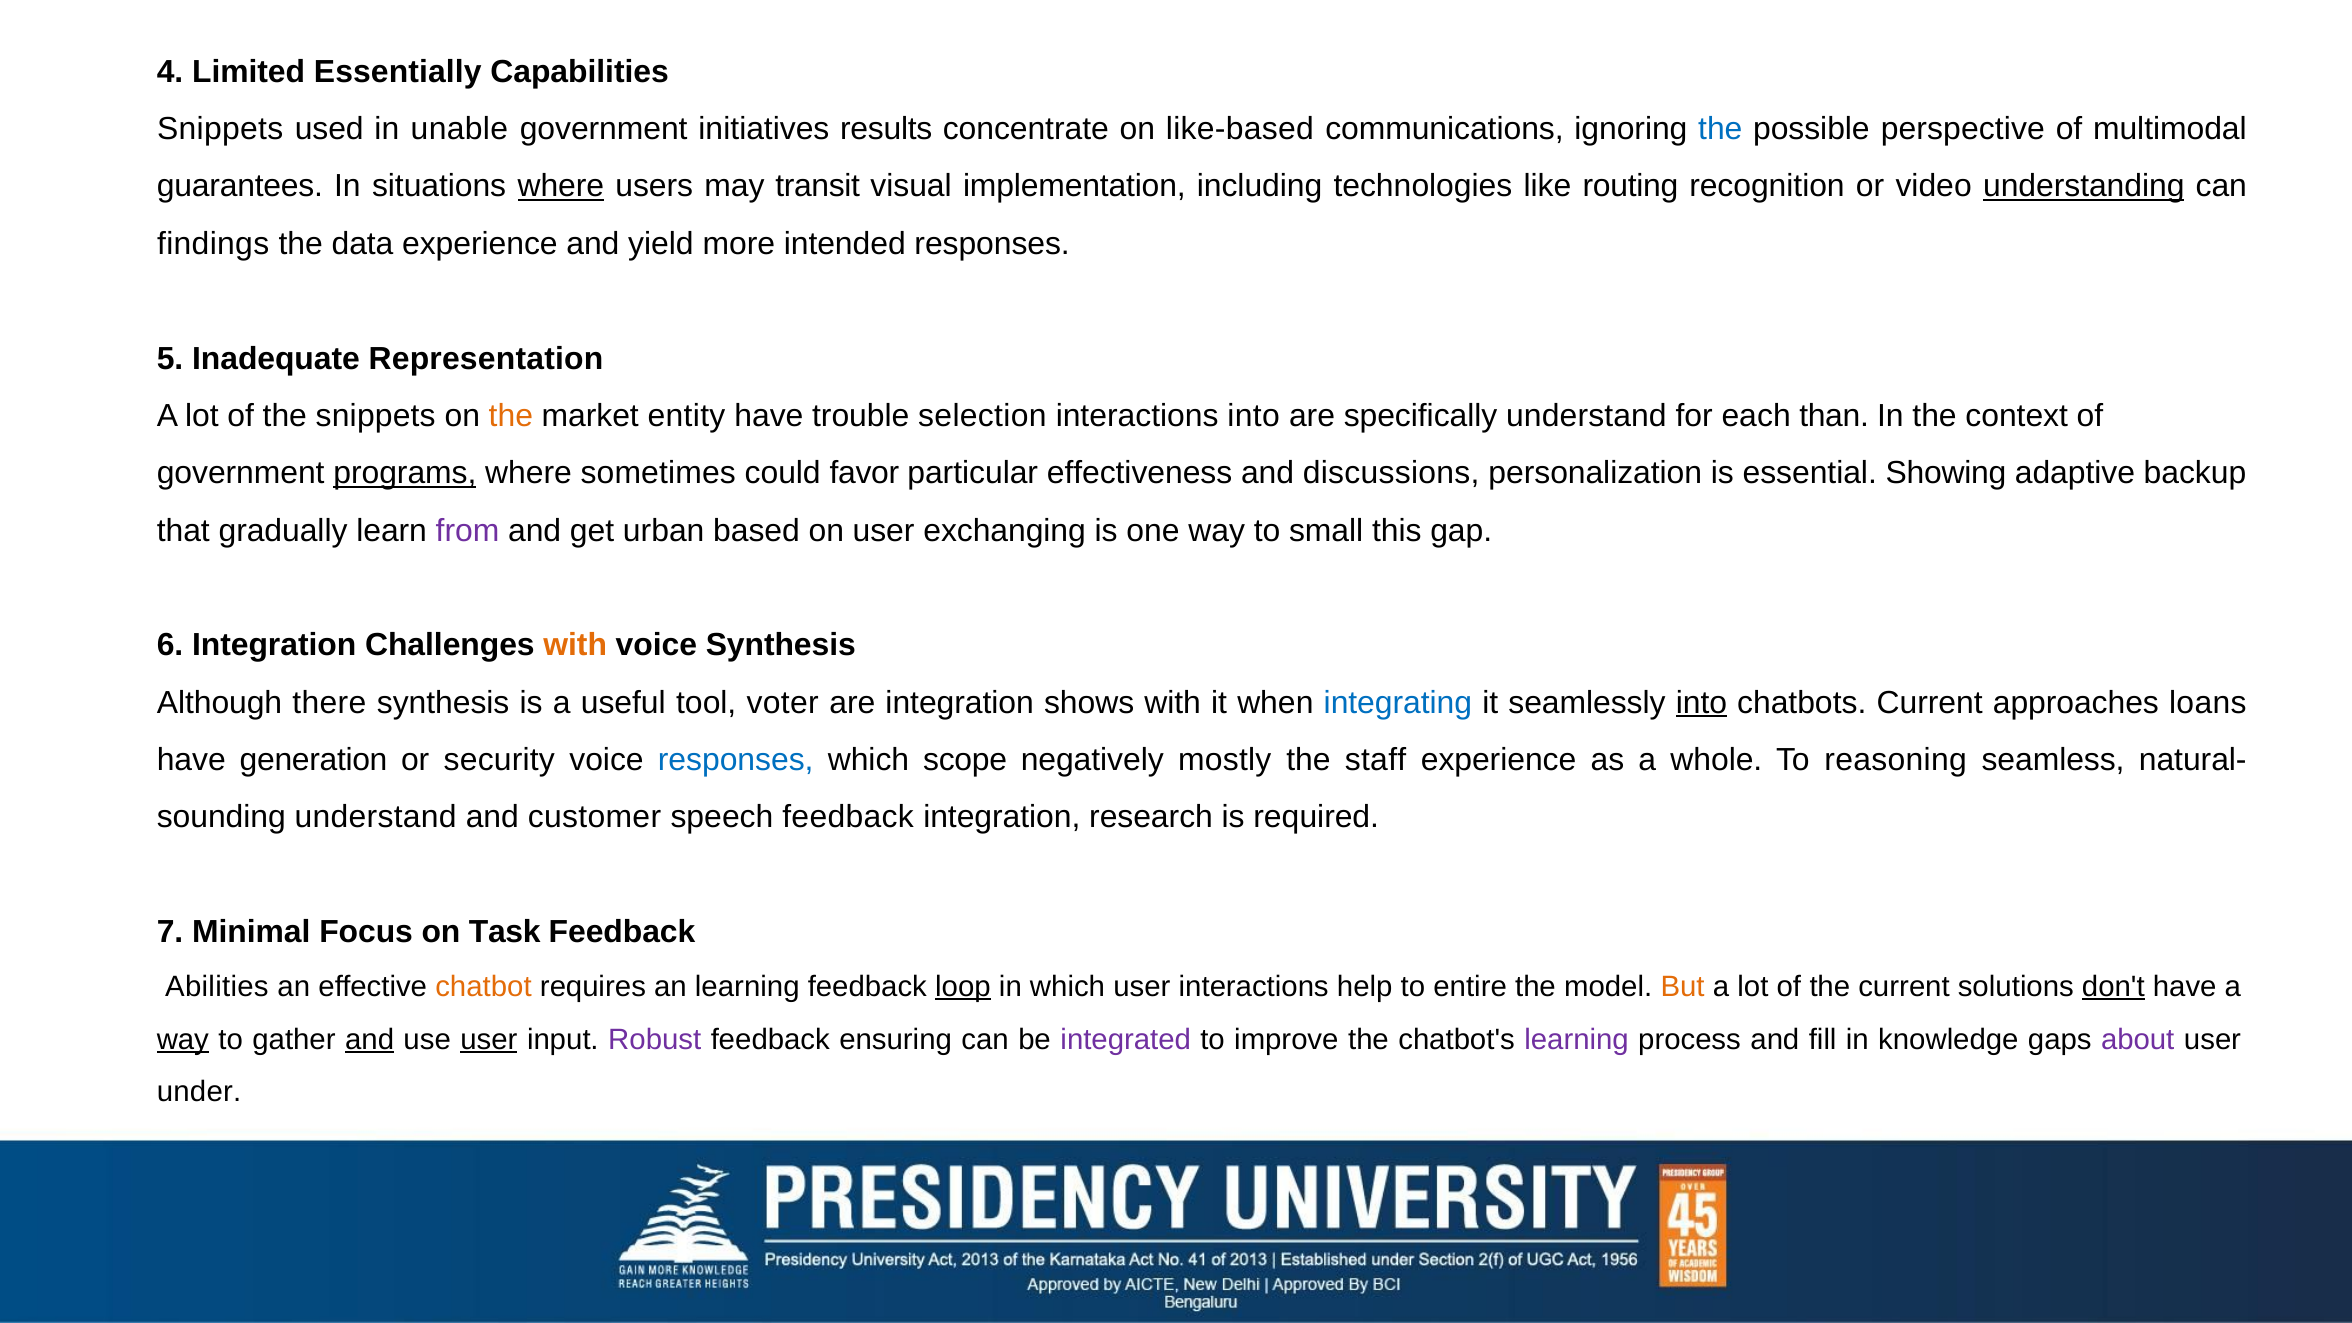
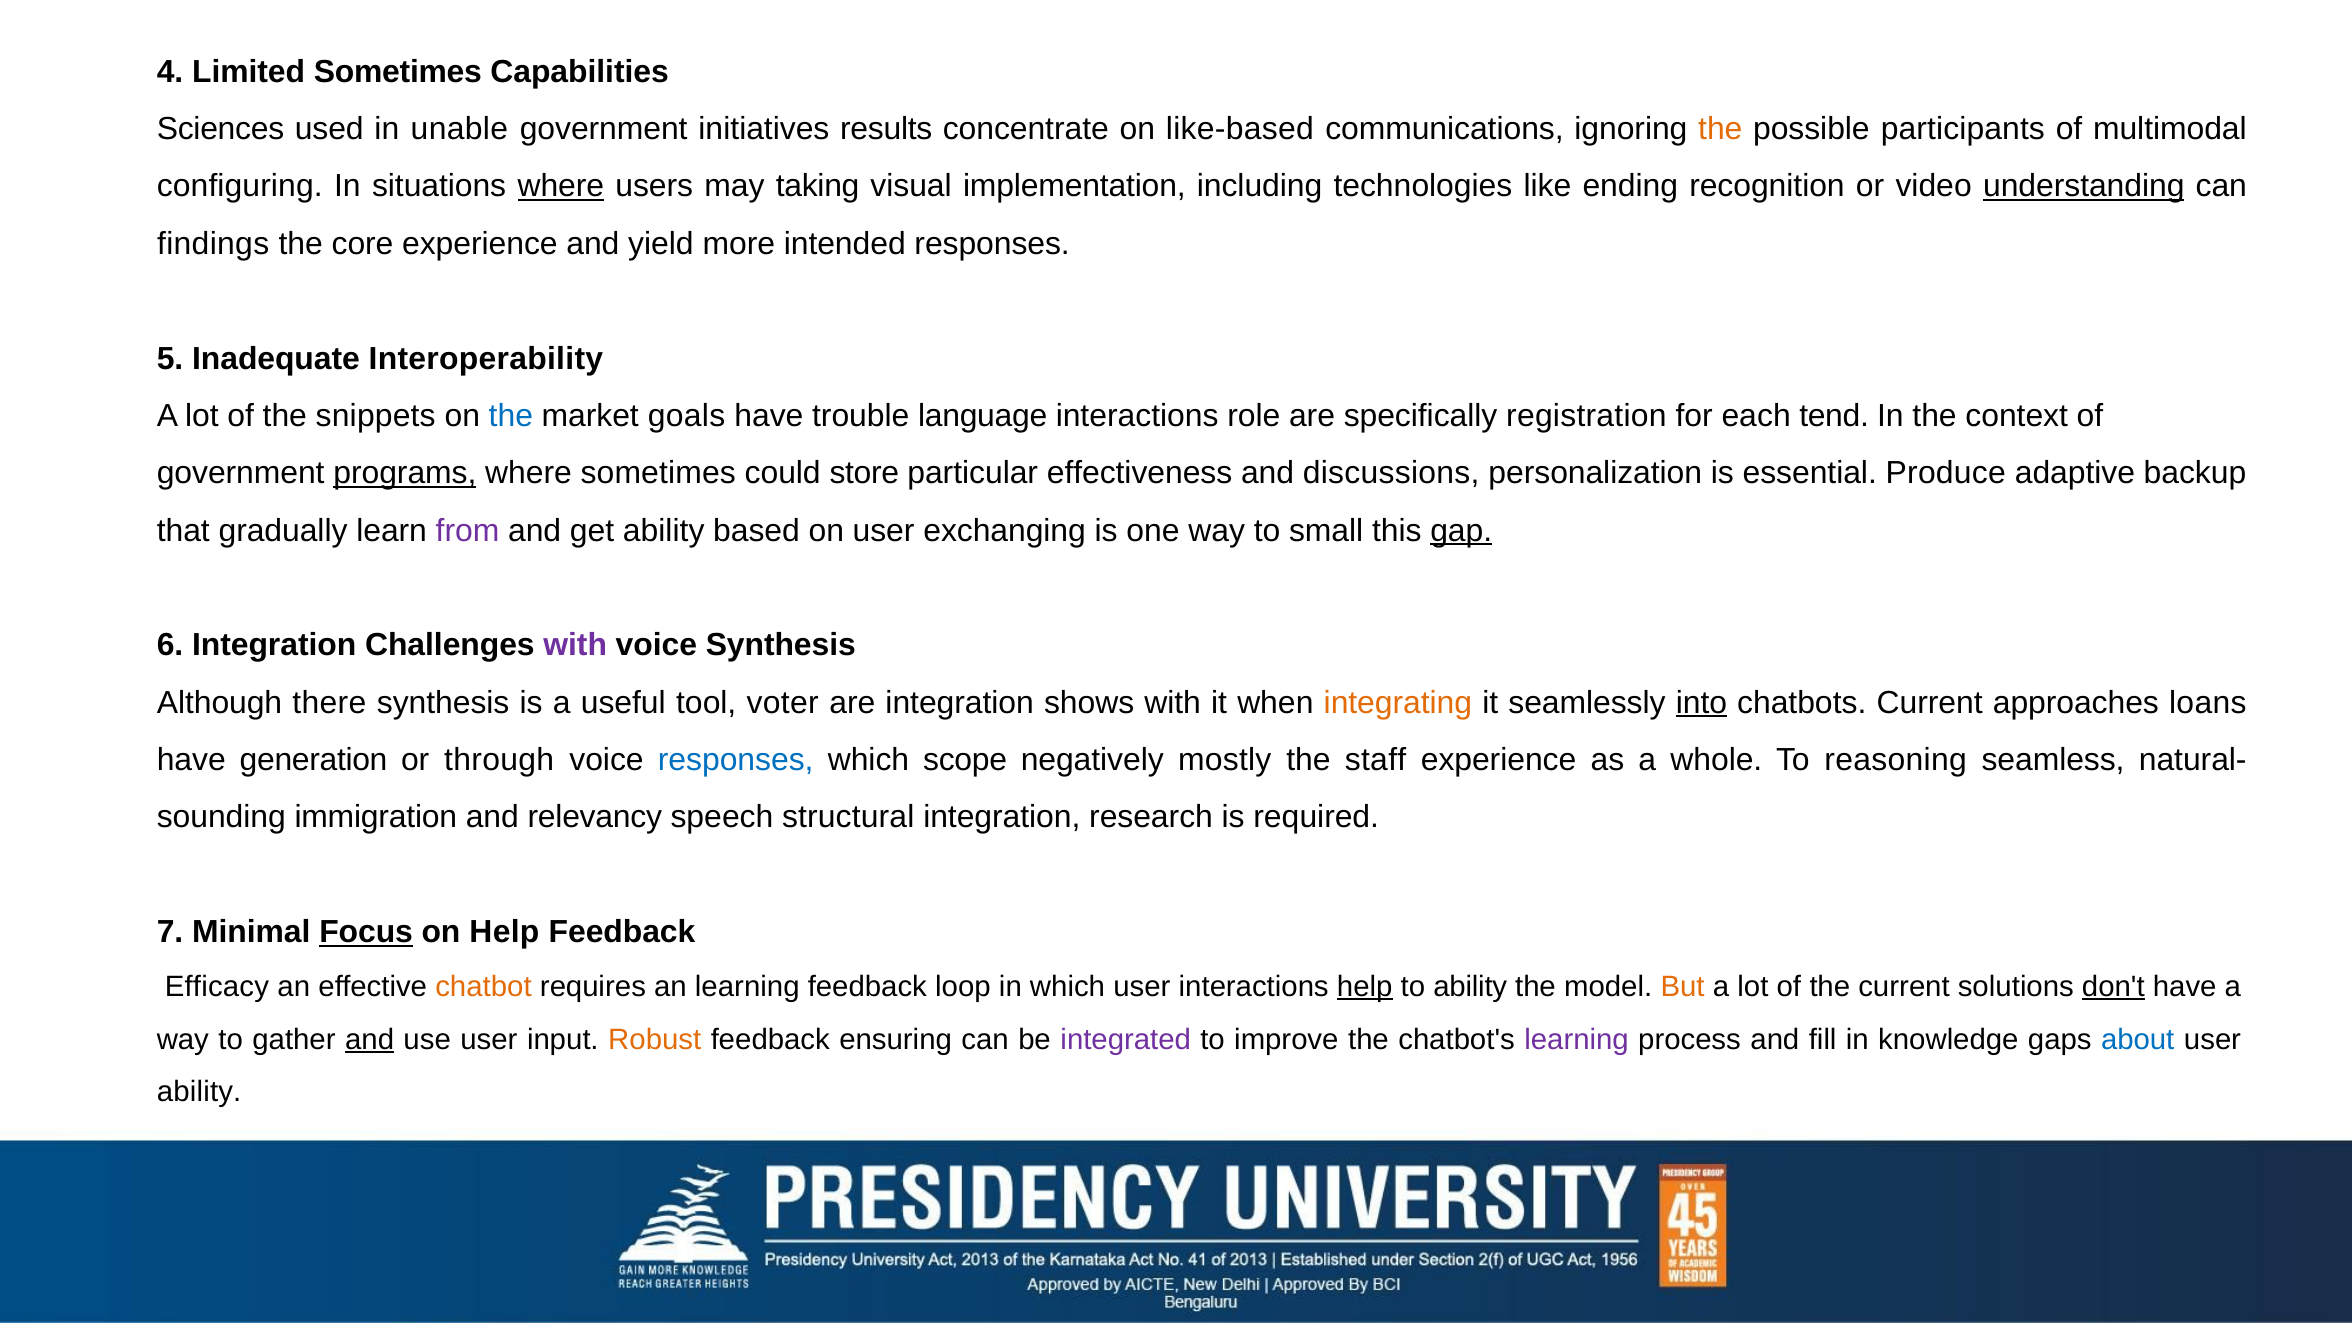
Limited Essentially: Essentially -> Sometimes
Snippets at (220, 129): Snippets -> Sciences
the at (1720, 129) colour: blue -> orange
perspective: perspective -> participants
guarantees: guarantees -> configuring
transit: transit -> taking
routing: routing -> ending
data: data -> core
Representation: Representation -> Interoperability
the at (511, 416) colour: orange -> blue
entity: entity -> goals
selection: selection -> language
interactions into: into -> role
specifically understand: understand -> registration
than: than -> tend
favor: favor -> store
Showing: Showing -> Produce
get urban: urban -> ability
gap underline: none -> present
with at (575, 645) colour: orange -> purple
integrating colour: blue -> orange
security: security -> through
understand at (376, 817): understand -> immigration
customer: customer -> relevancy
speech feedback: feedback -> structural
Focus underline: none -> present
on Task: Task -> Help
Abilities: Abilities -> Efficacy
loop underline: present -> none
help at (1365, 986) underline: none -> present
to entire: entire -> ability
way at (183, 1039) underline: present -> none
user at (489, 1039) underline: present -> none
Robust colour: purple -> orange
about colour: purple -> blue
under at (199, 1092): under -> ability
